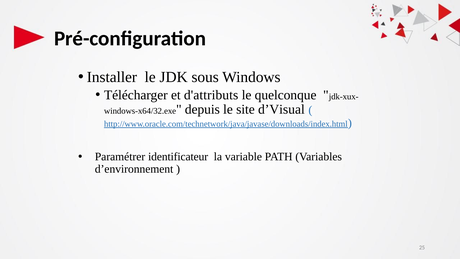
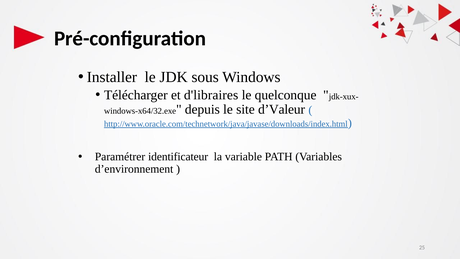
d'attributs: d'attributs -> d'libraires
d’Visual: d’Visual -> d’Valeur
